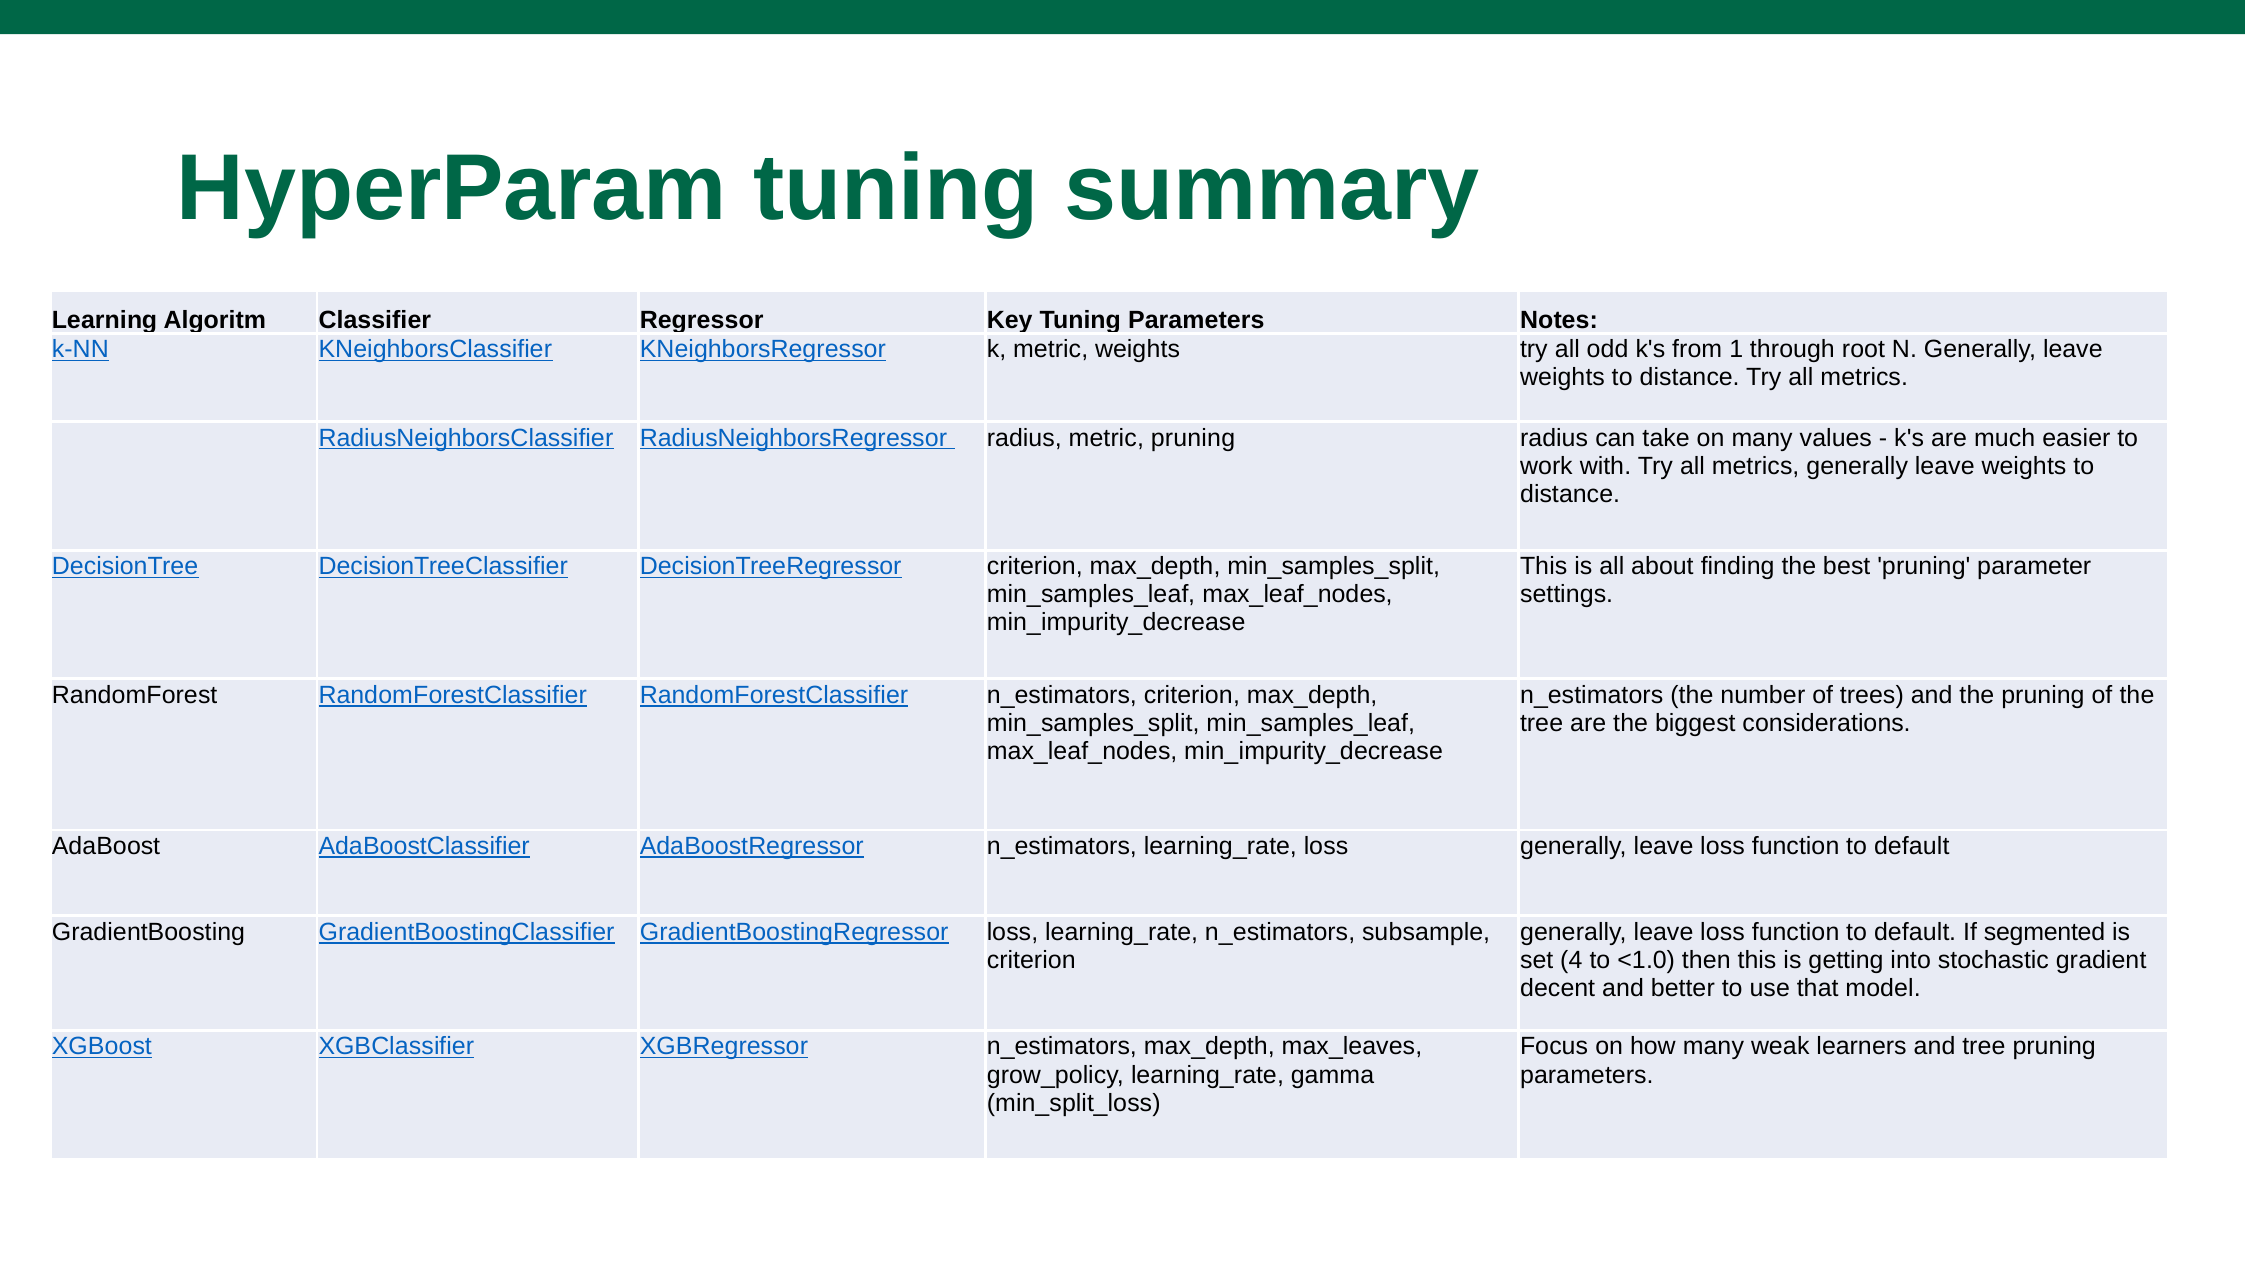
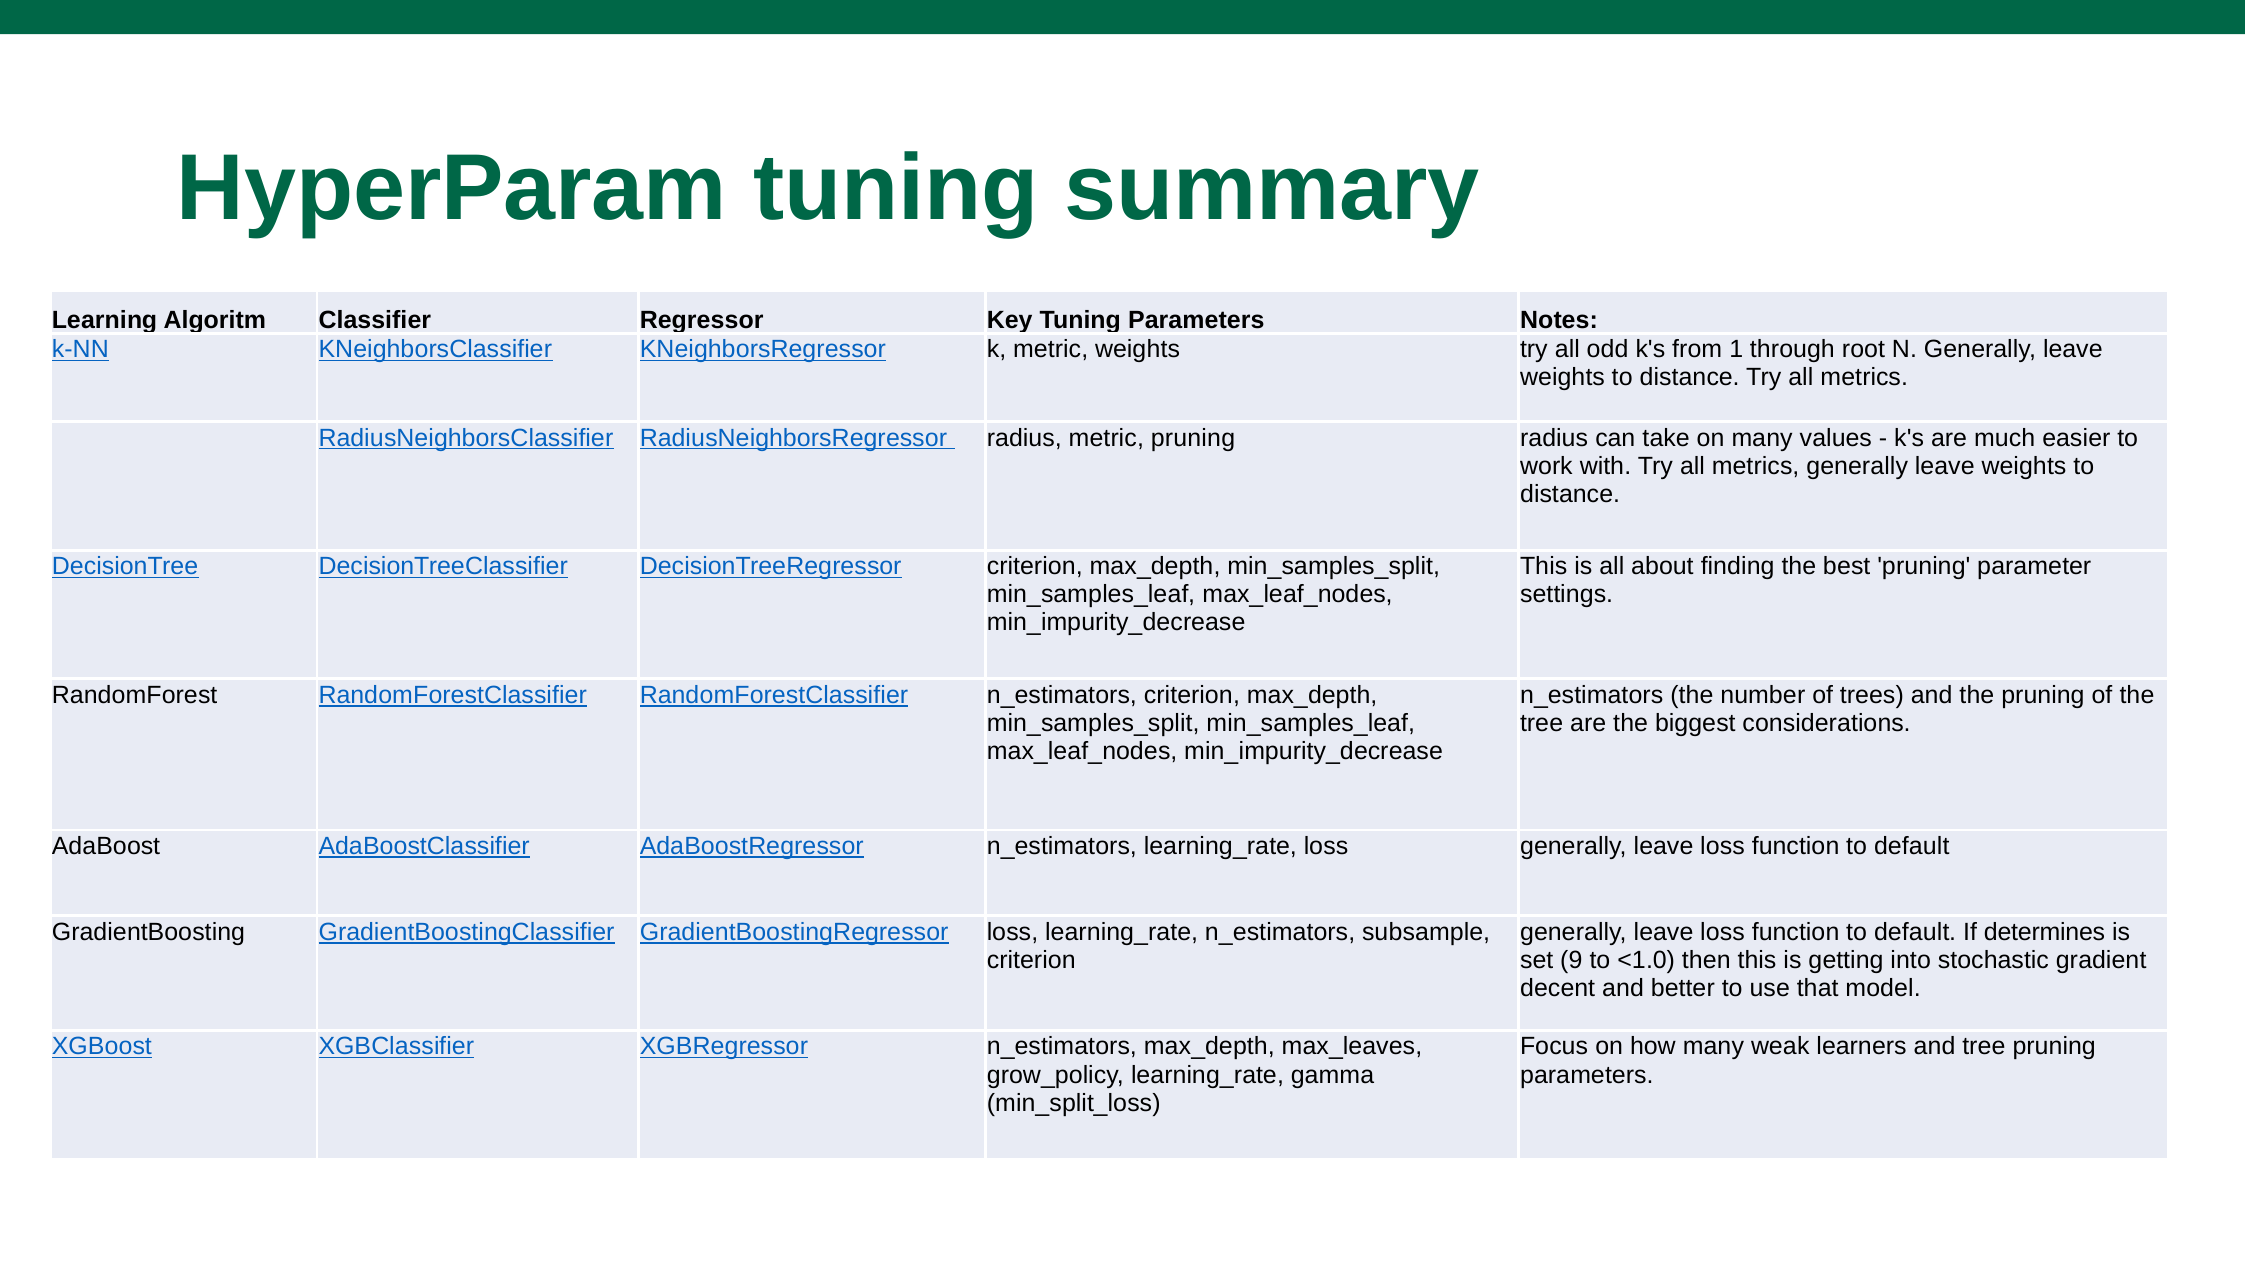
segmented: segmented -> determines
4: 4 -> 9
